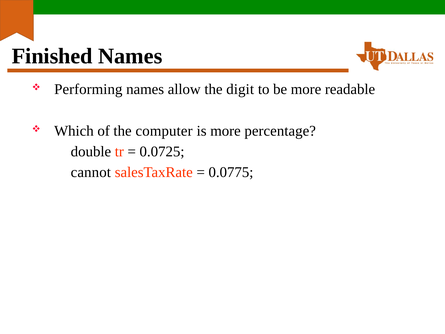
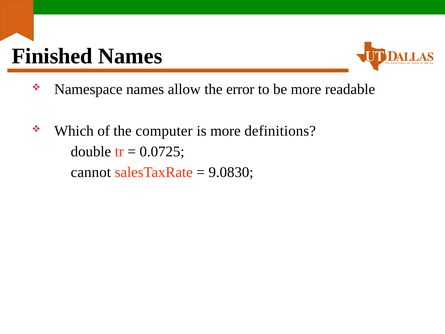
Performing: Performing -> Namespace
digit: digit -> error
percentage: percentage -> definitions
0.0775: 0.0775 -> 9.0830
